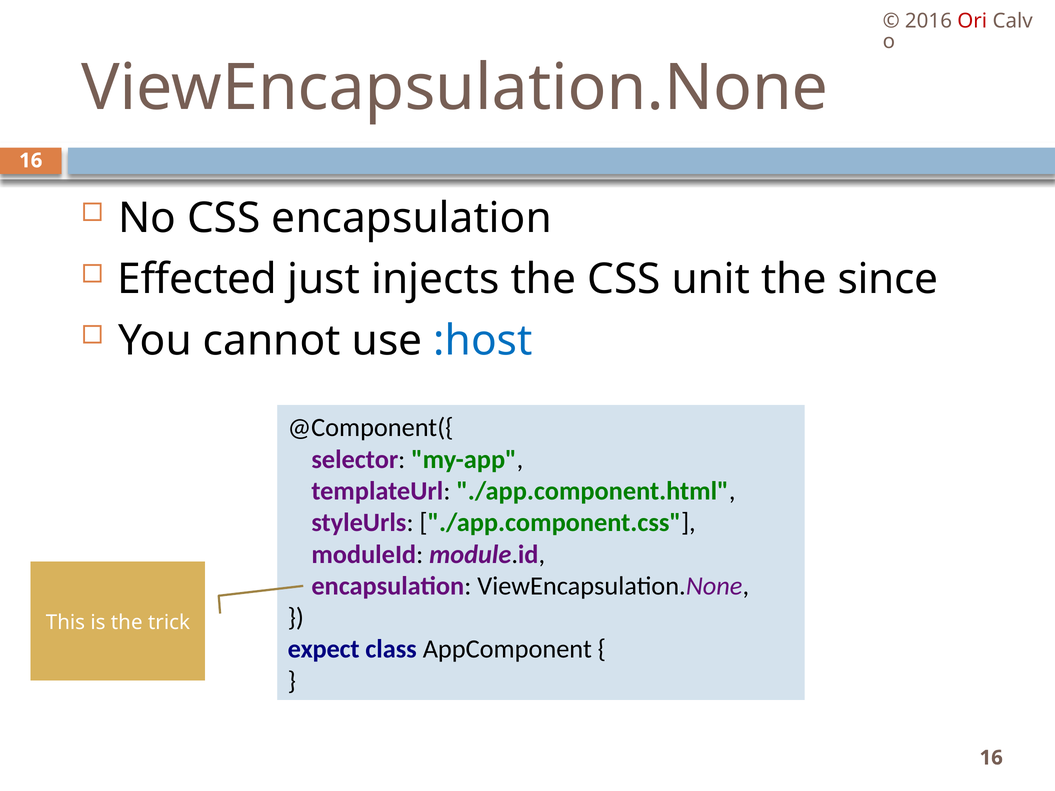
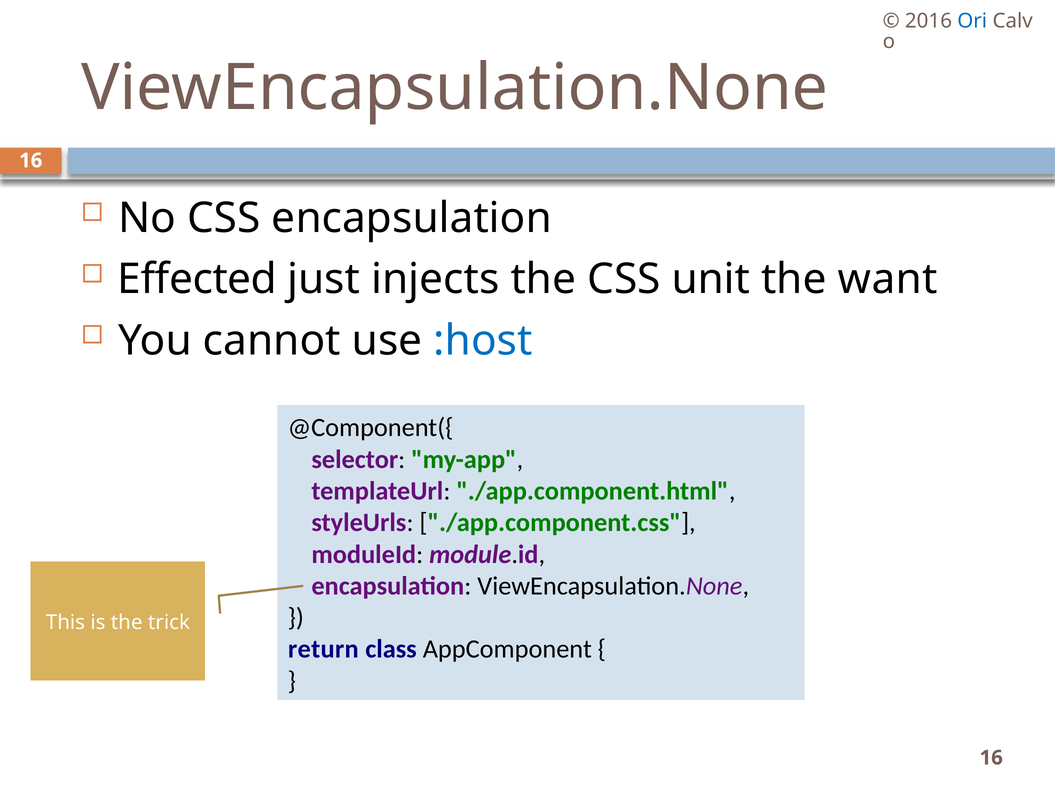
Ori colour: red -> blue
since: since -> want
expect: expect -> return
